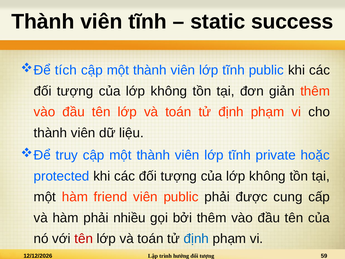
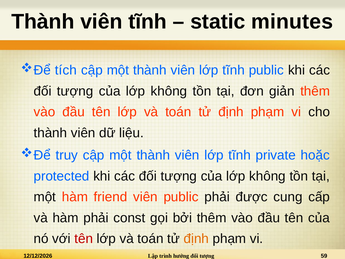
success: success -> minutes
nhiều: nhiều -> const
định at (196, 239) colour: blue -> orange
